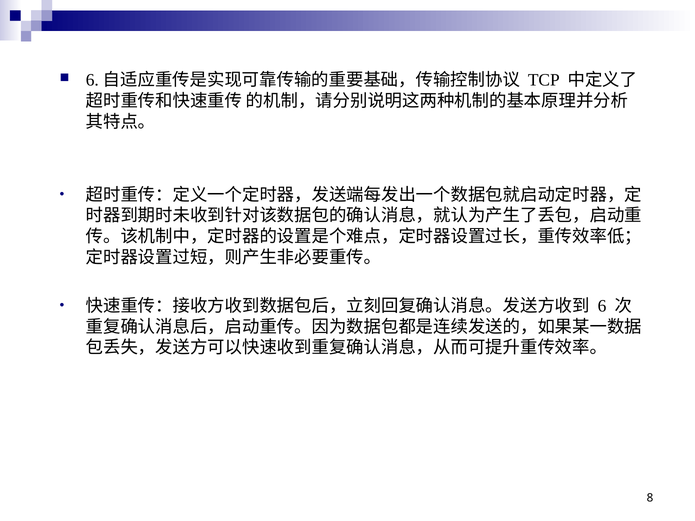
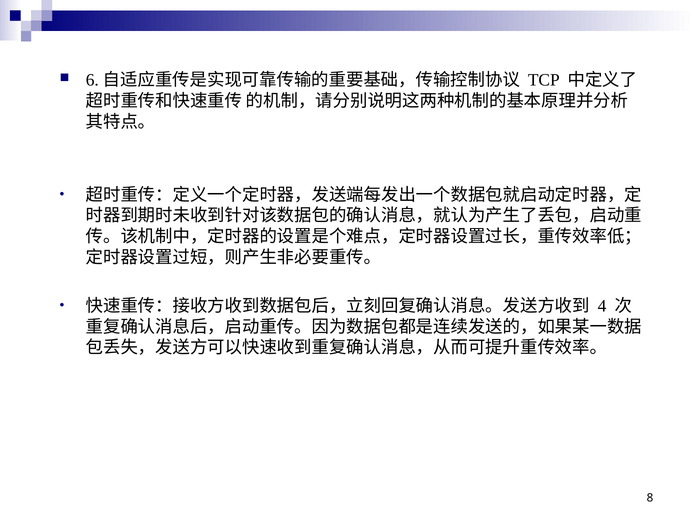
6: 6 -> 4
